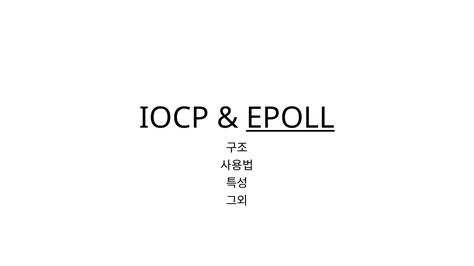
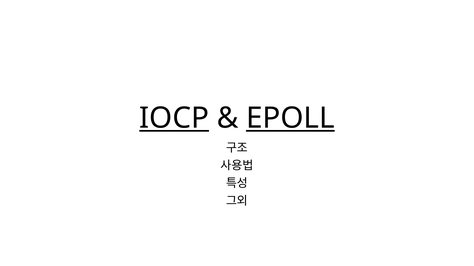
IOCP underline: none -> present
